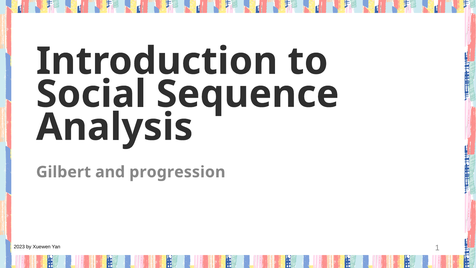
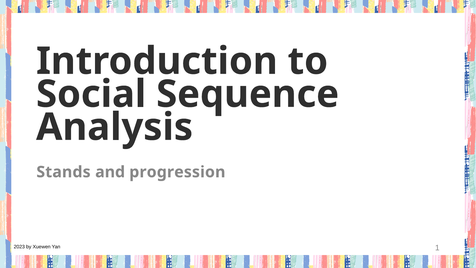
Gilbert: Gilbert -> Stands
